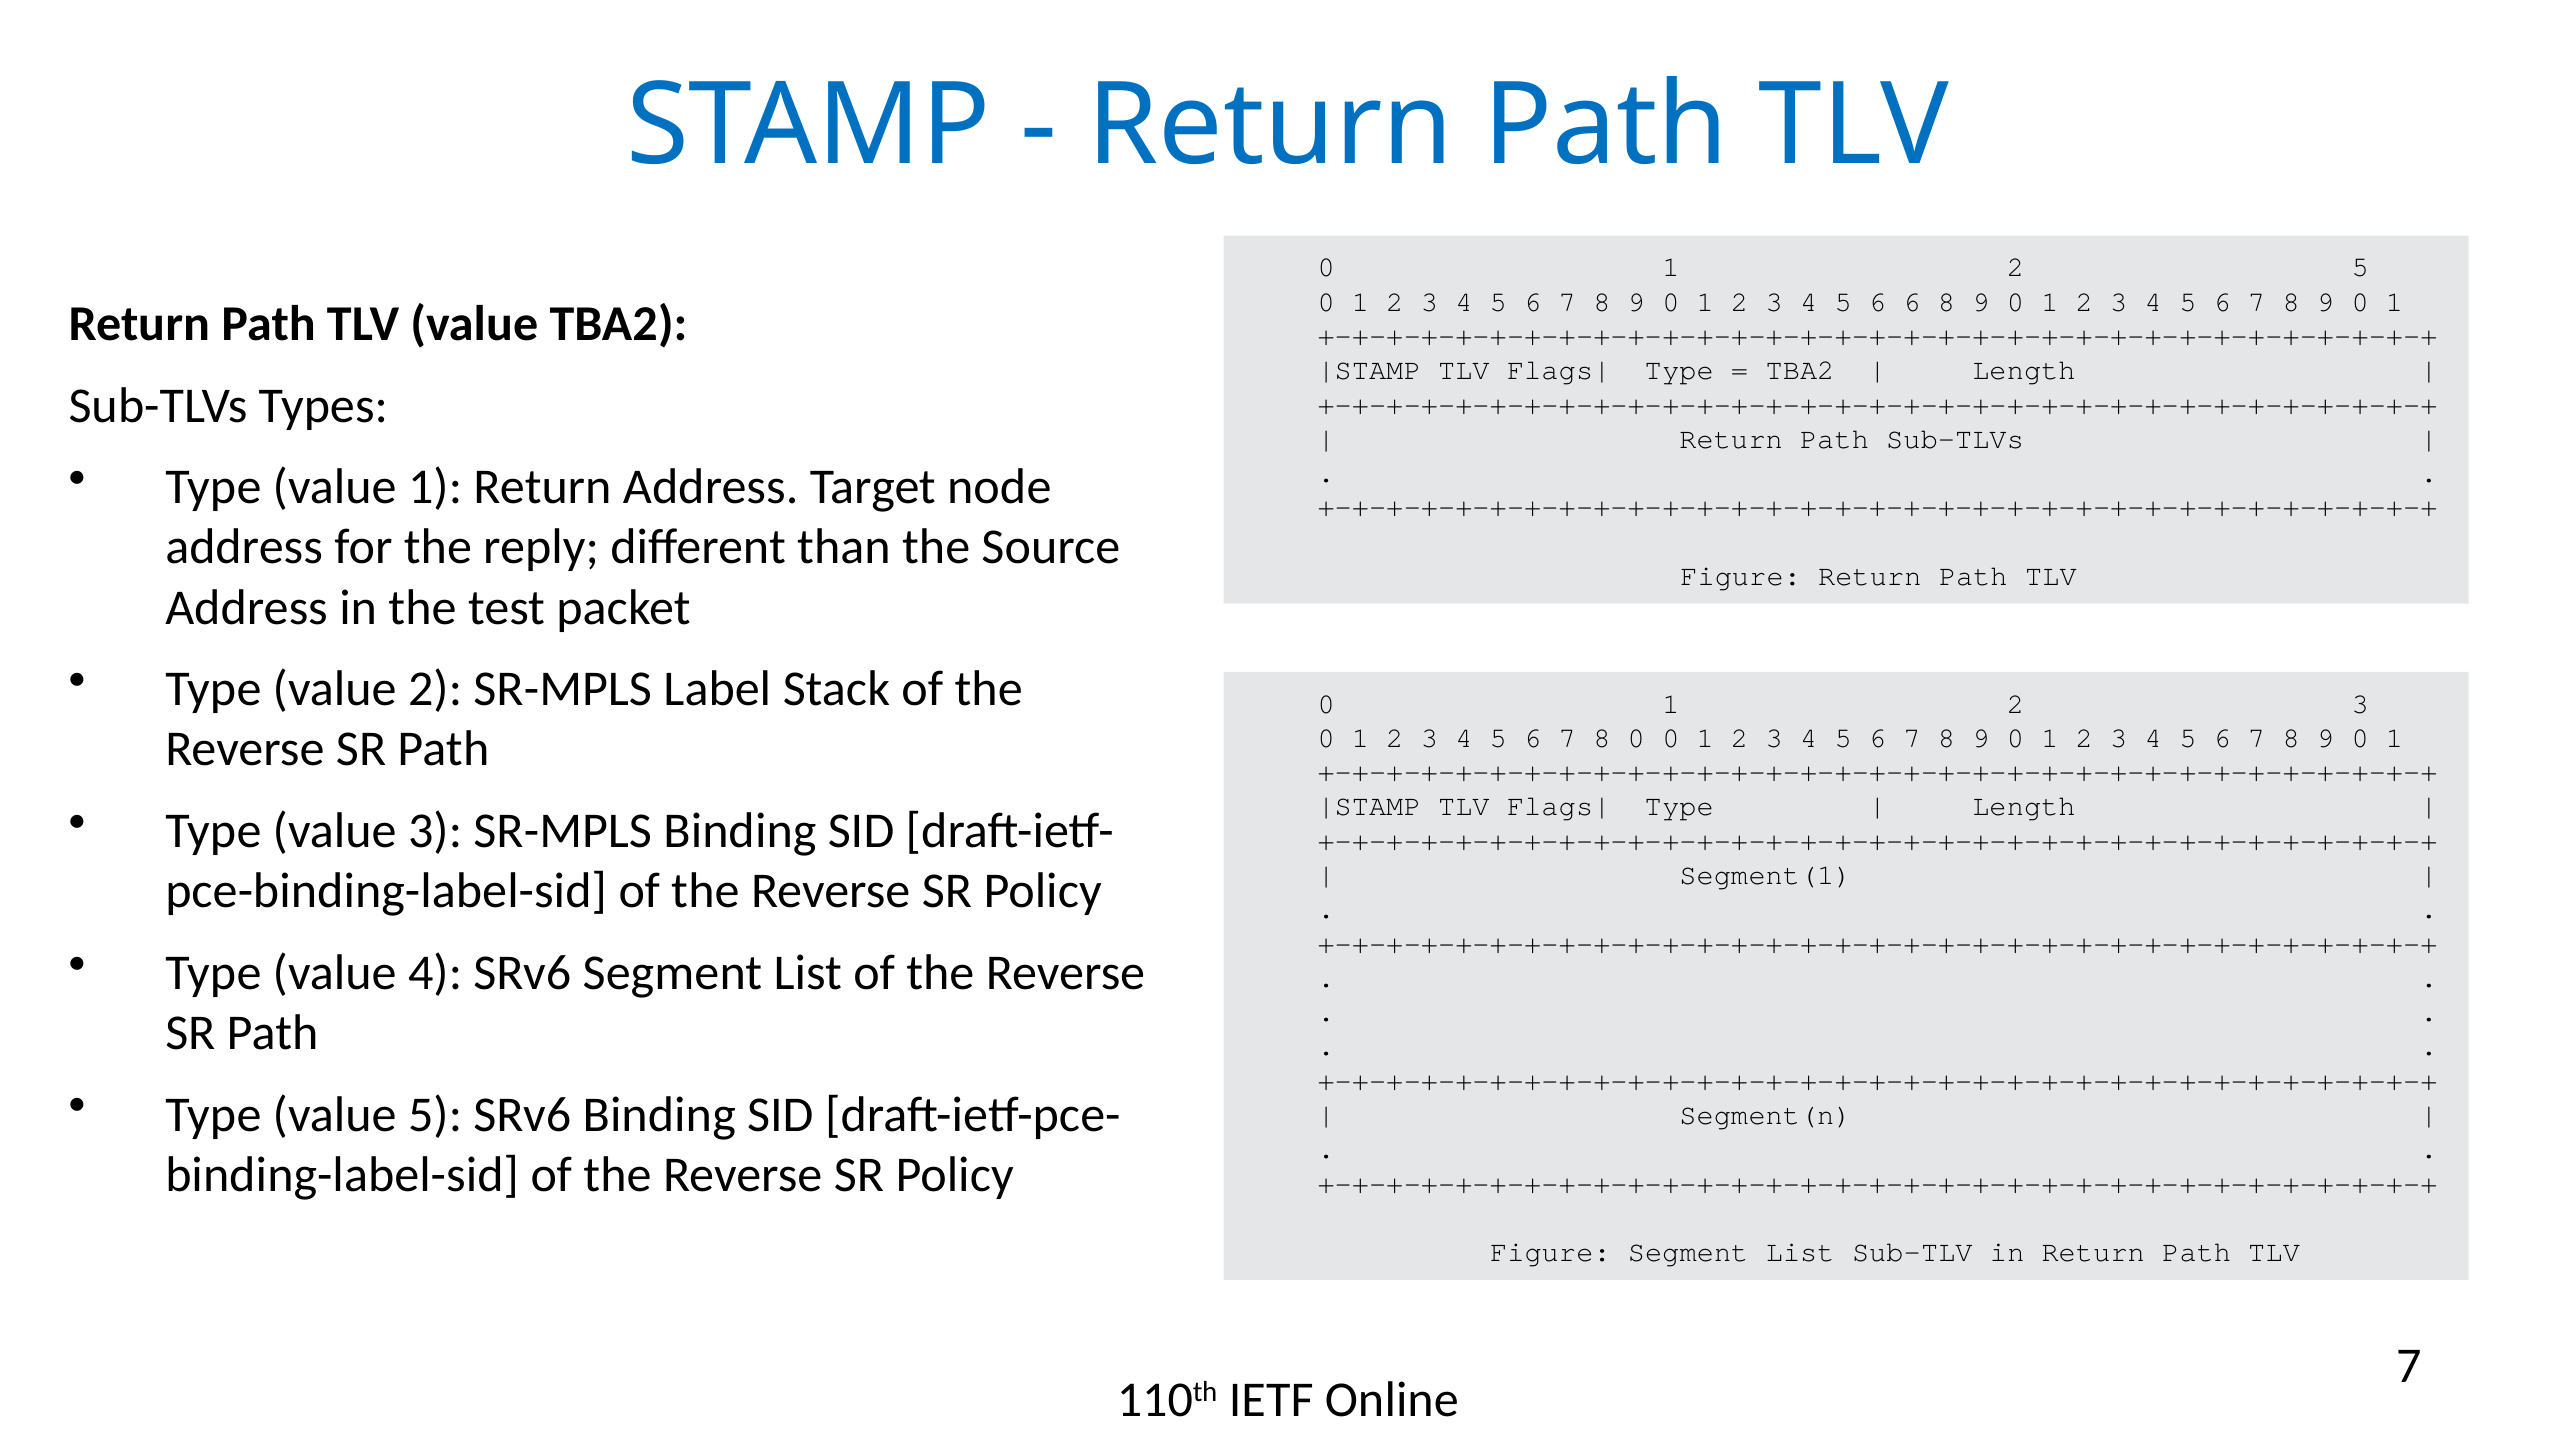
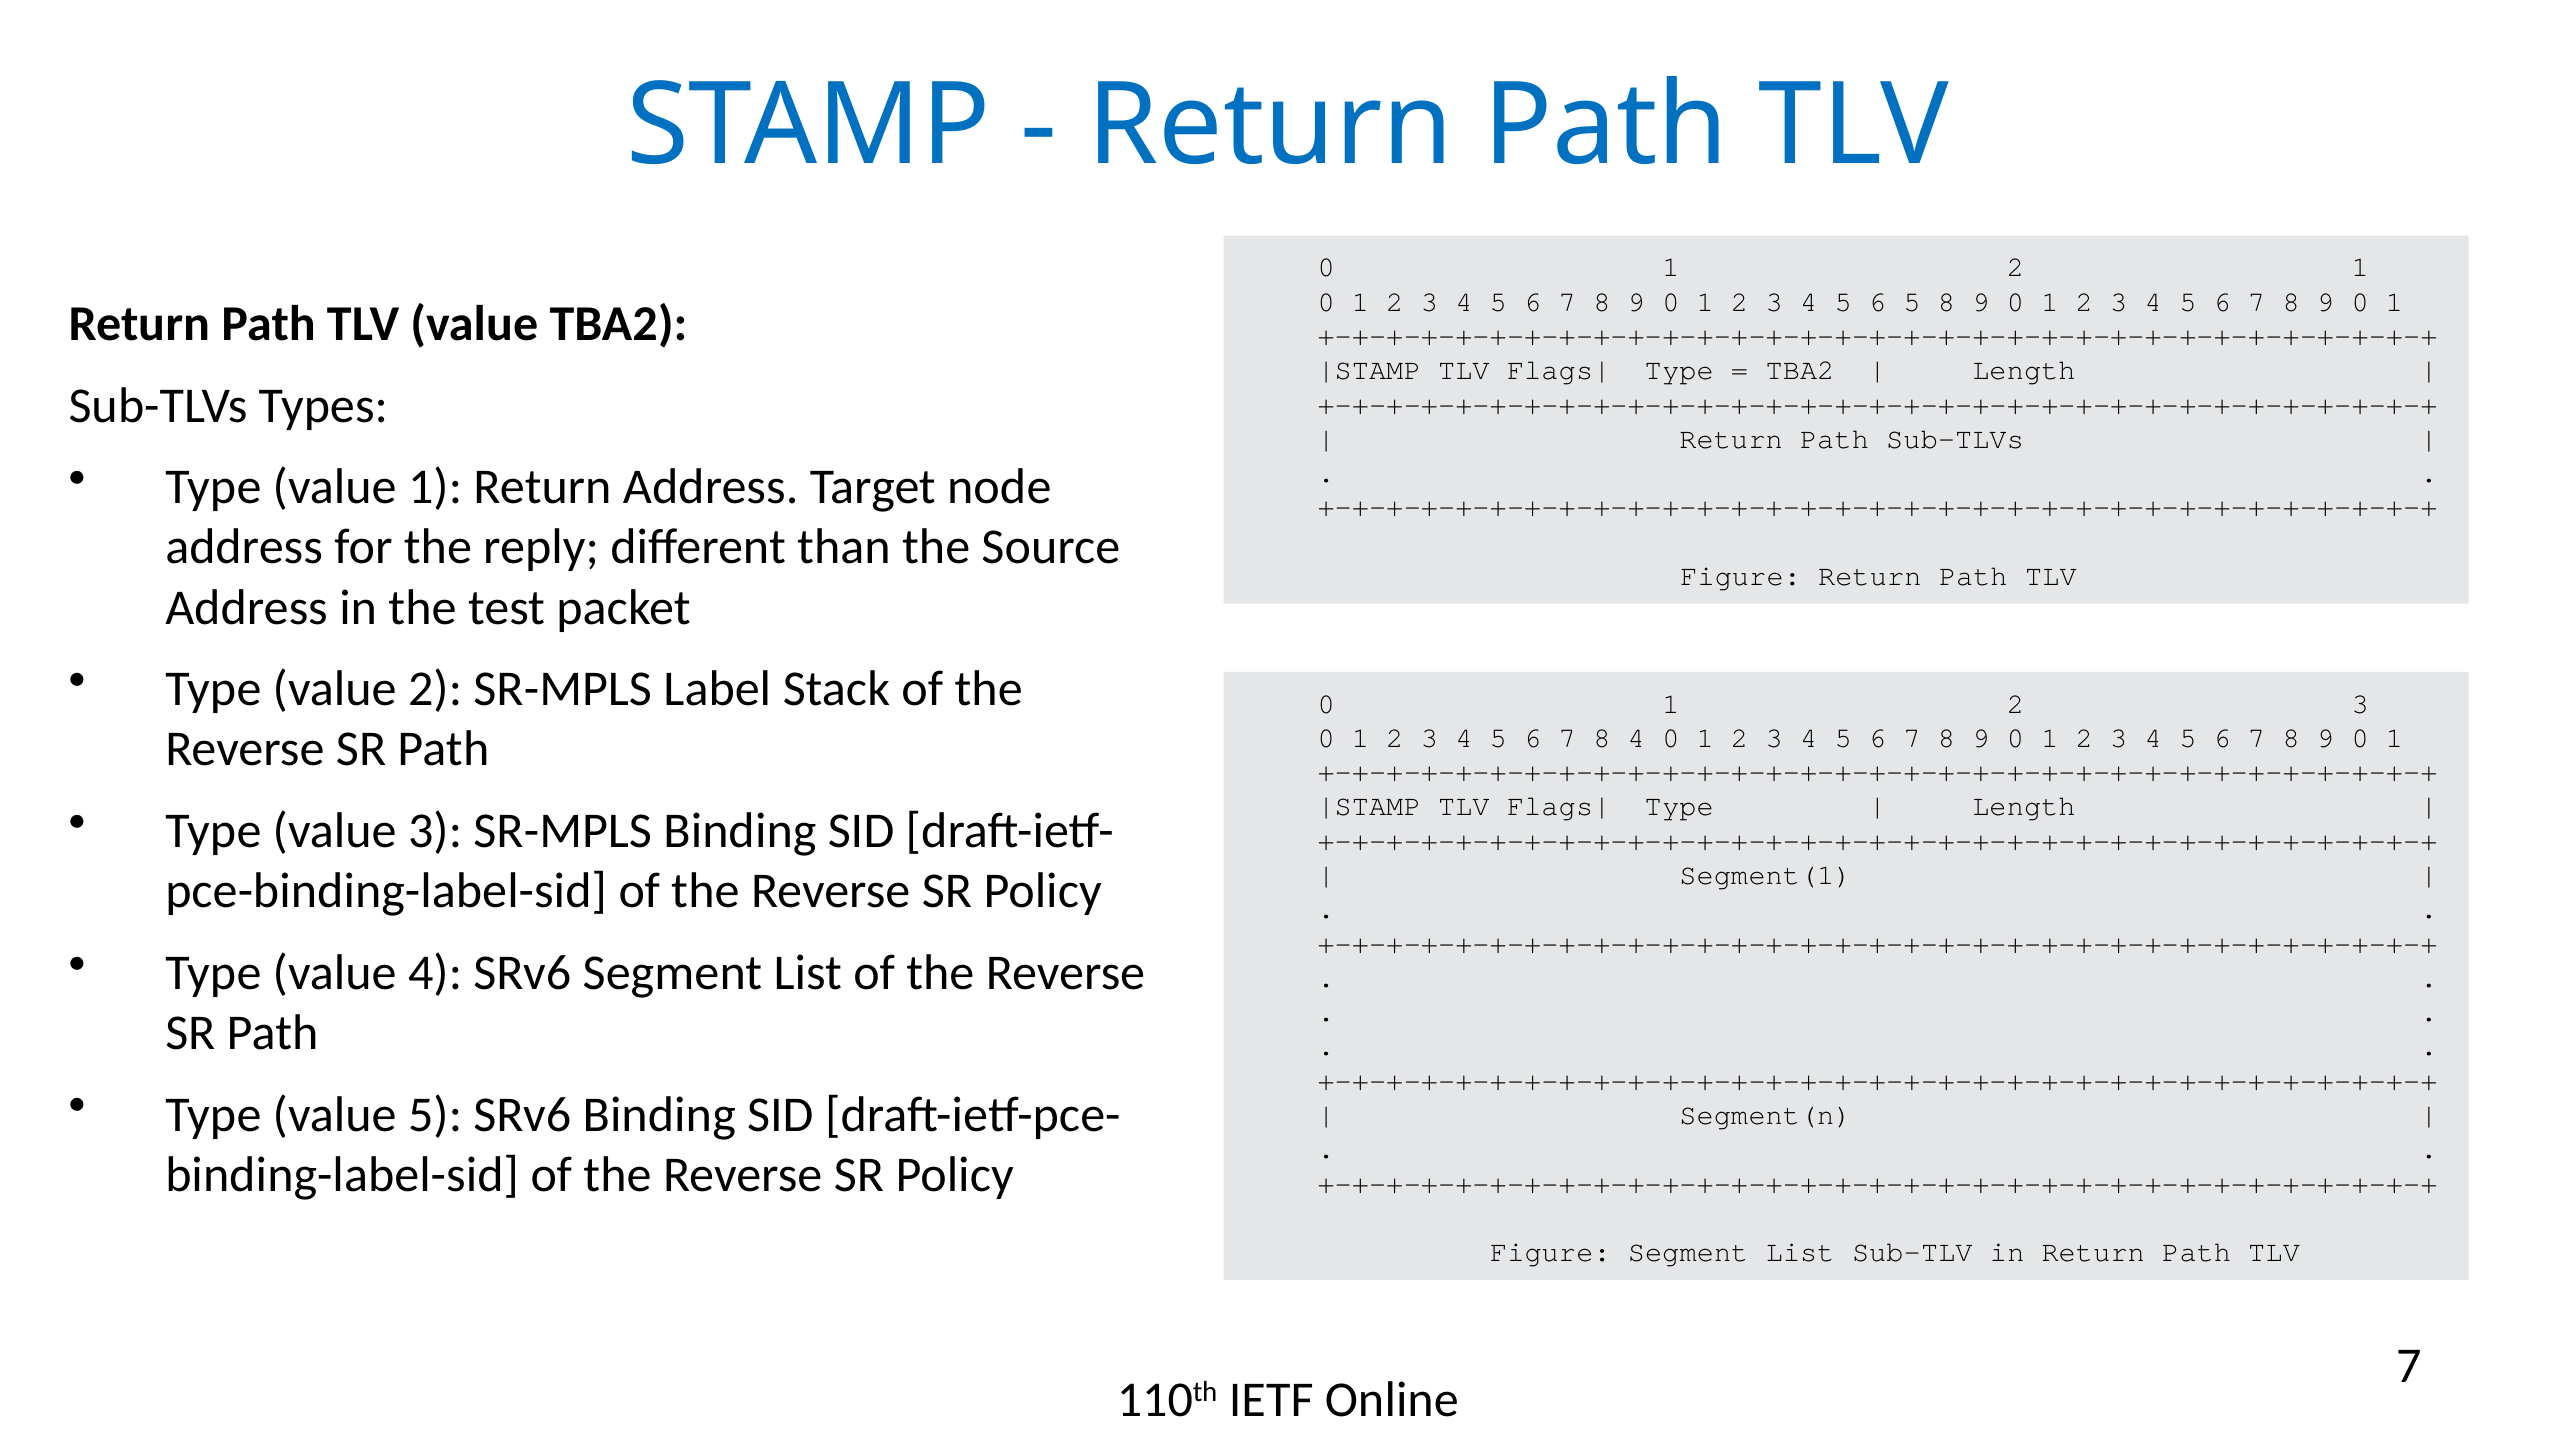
2 5: 5 -> 1
6 6: 6 -> 5
8 0: 0 -> 4
